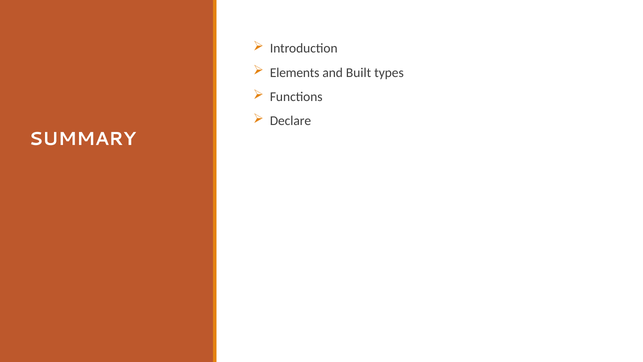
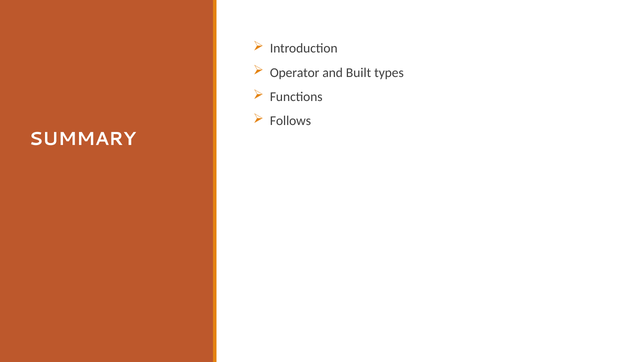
Elements: Elements -> Operator
Declare: Declare -> Follows
